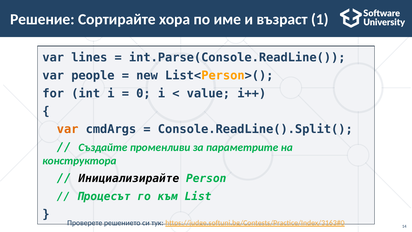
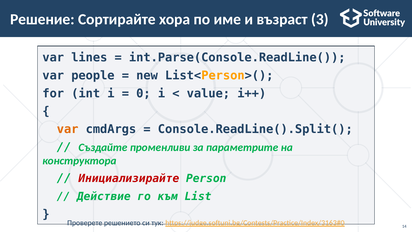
1: 1 -> 3
Инициализирайте colour: black -> red
Процесът: Процесът -> Действие
